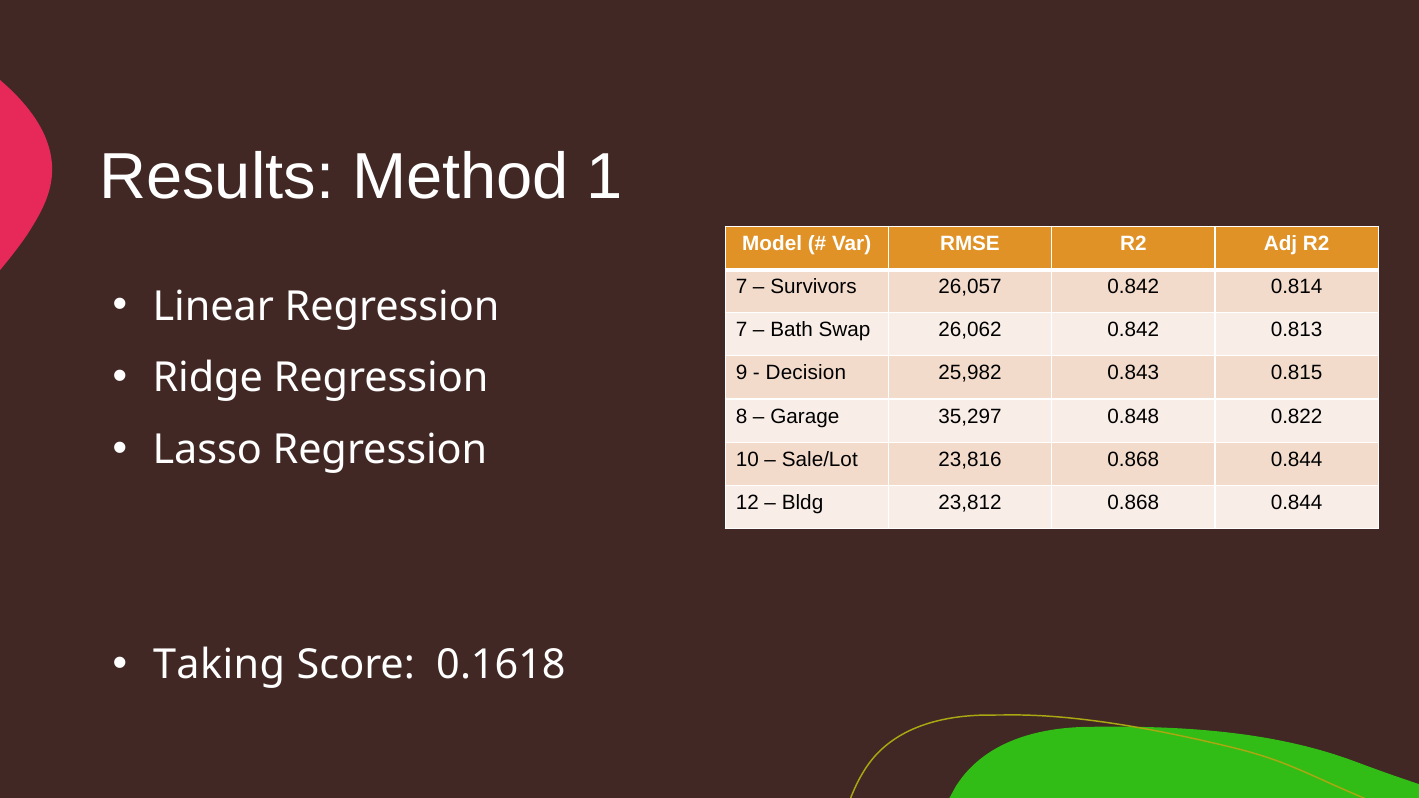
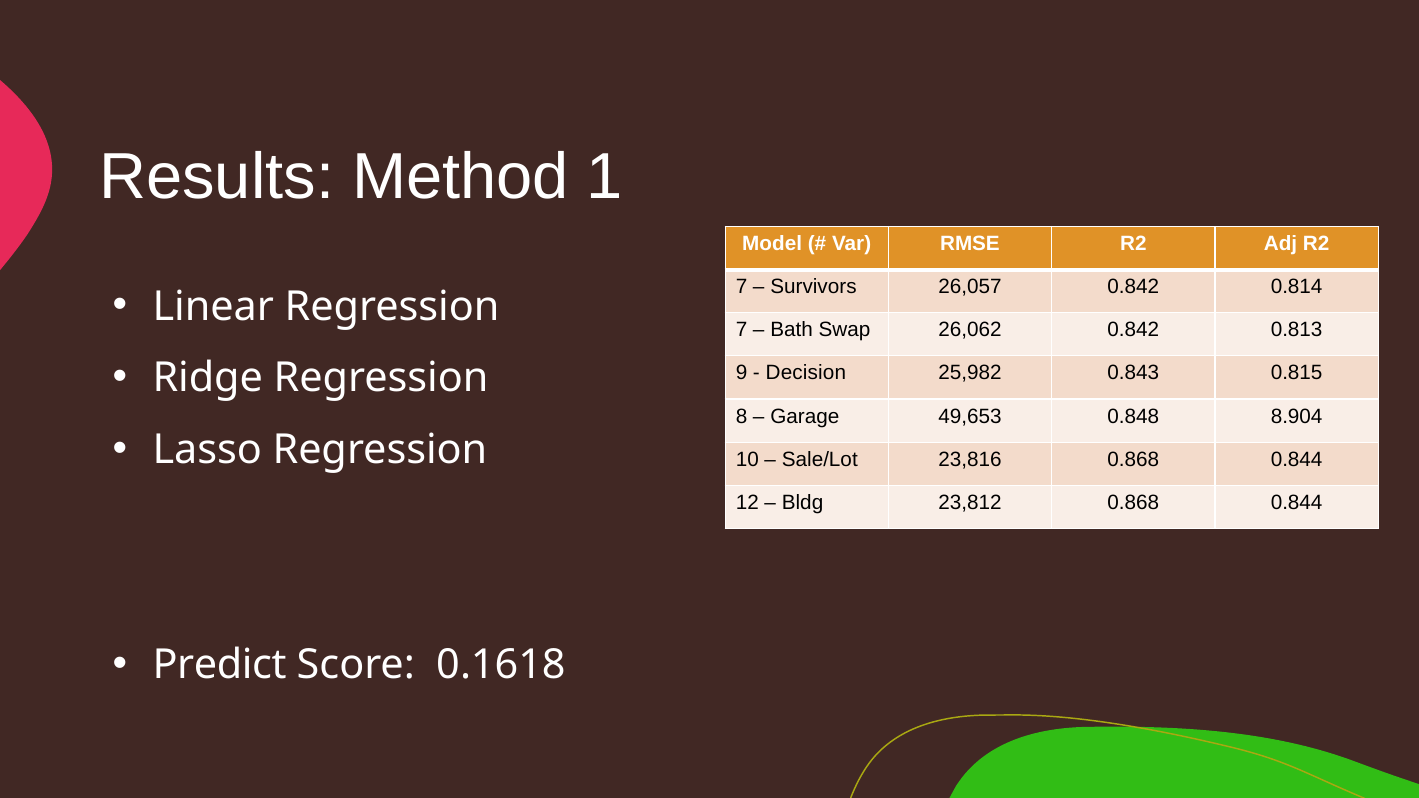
35,297: 35,297 -> 49,653
0.822: 0.822 -> 8.904
Taking: Taking -> Predict
